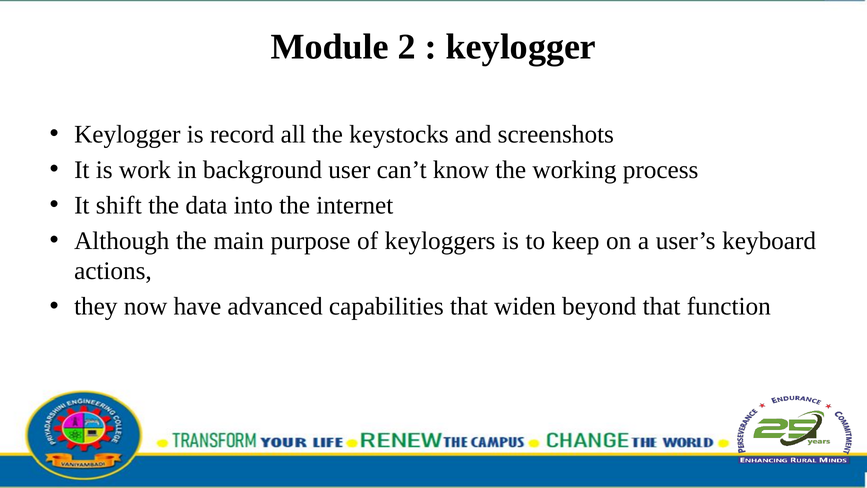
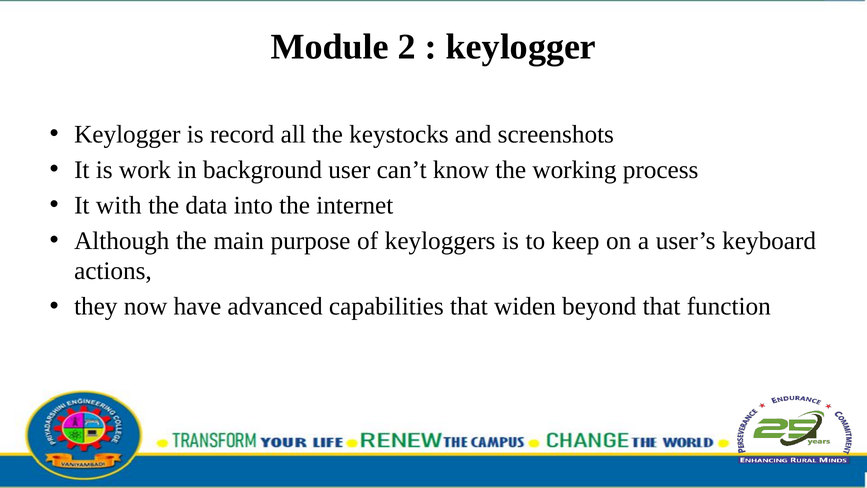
shift: shift -> with
